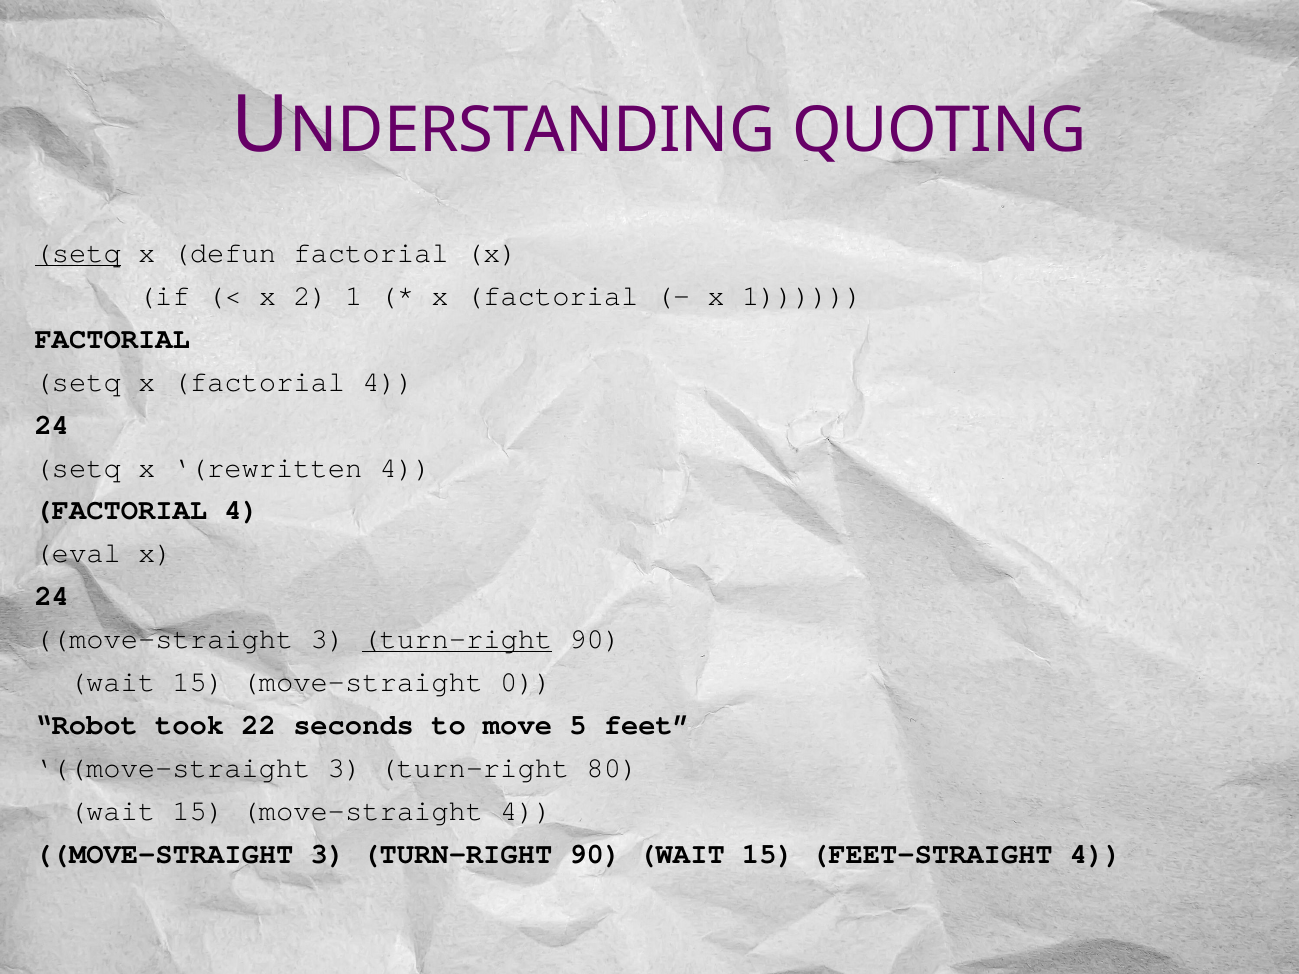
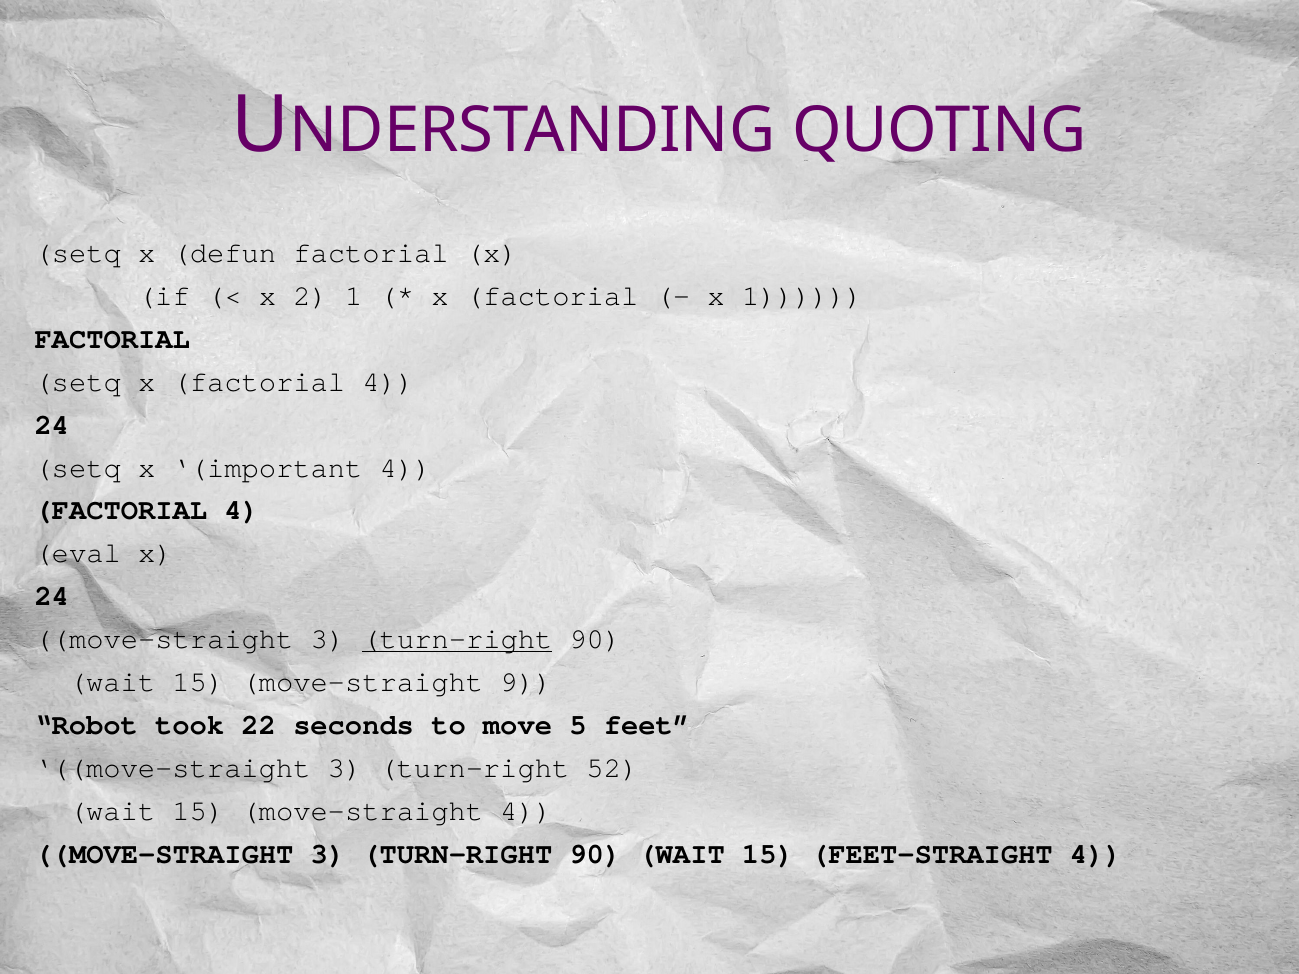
setq at (78, 253) underline: present -> none
rewritten: rewritten -> important
0: 0 -> 9
80: 80 -> 52
